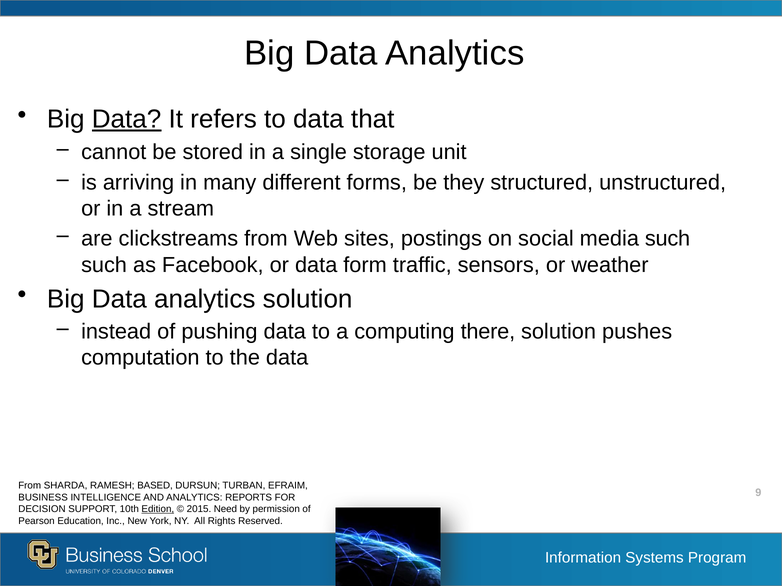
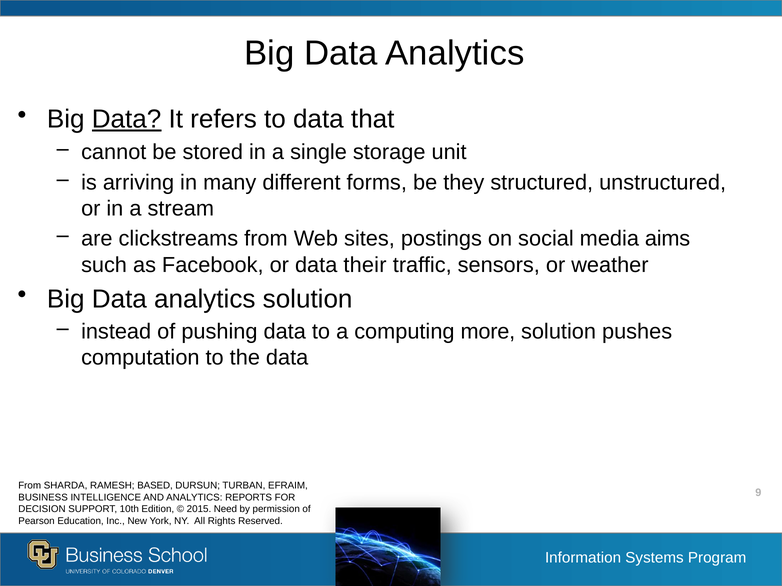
media such: such -> aims
form: form -> their
there: there -> more
Edition underline: present -> none
